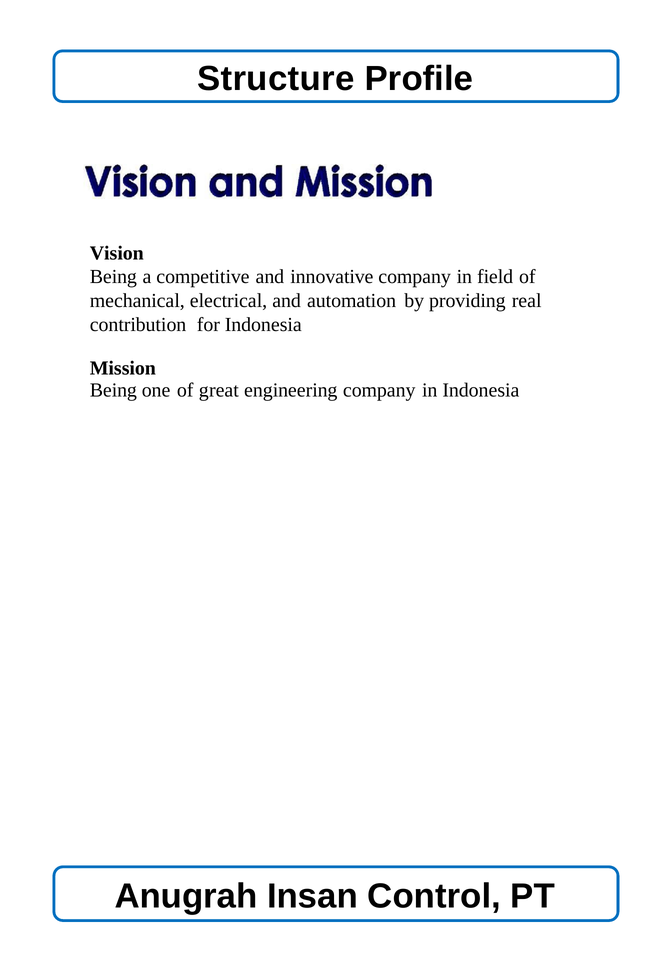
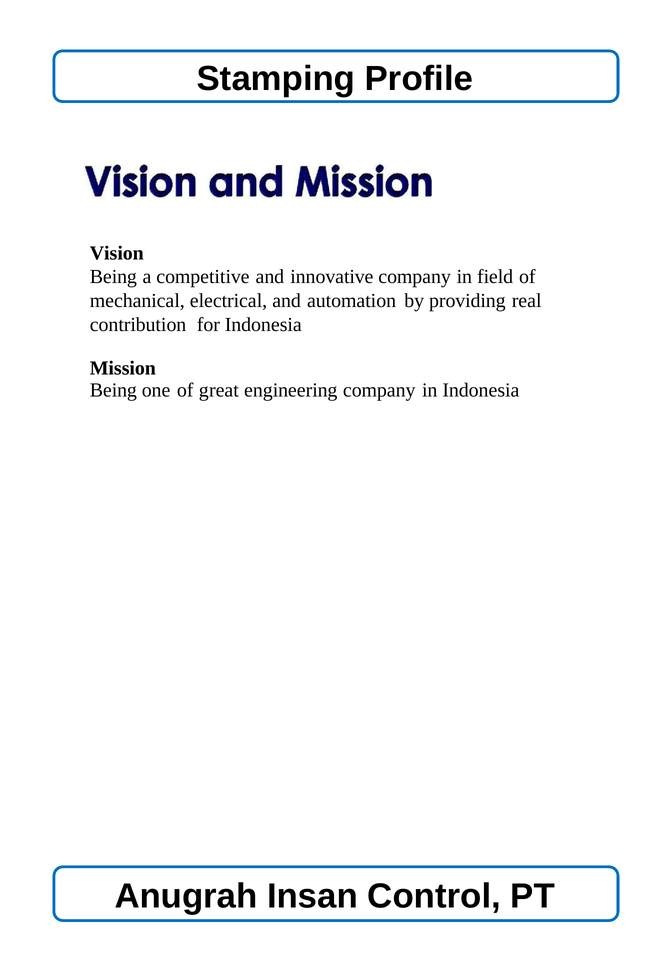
Structure: Structure -> Stamping
